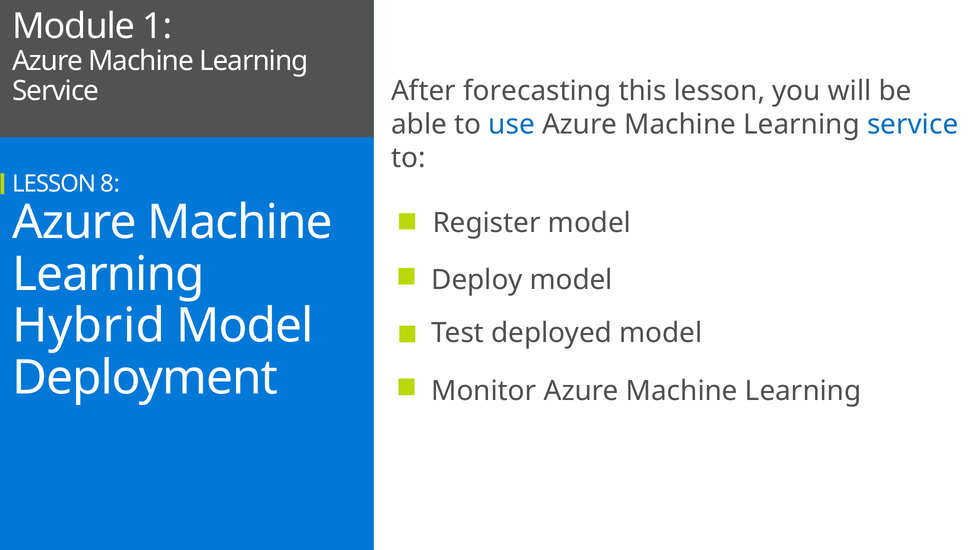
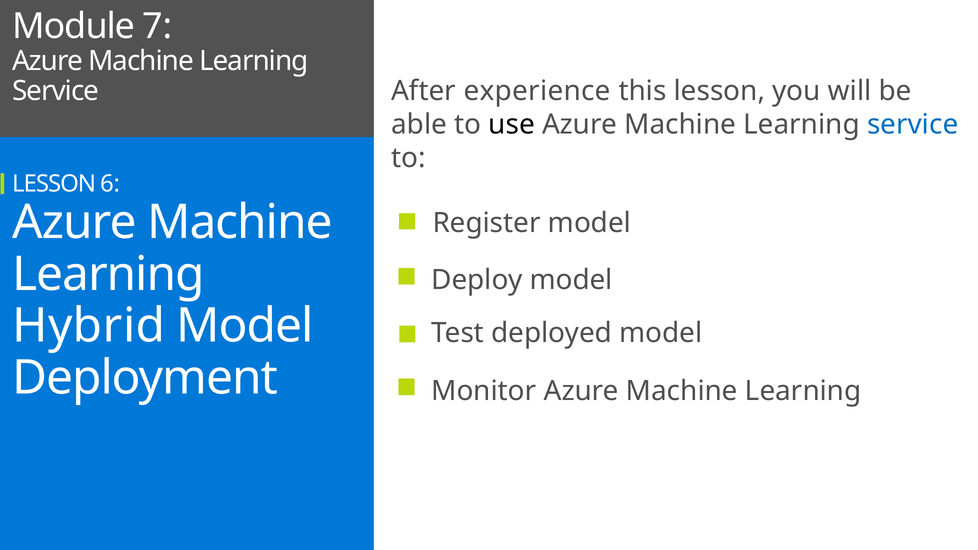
1: 1 -> 7
forecasting: forecasting -> experience
use colour: blue -> black
8: 8 -> 6
